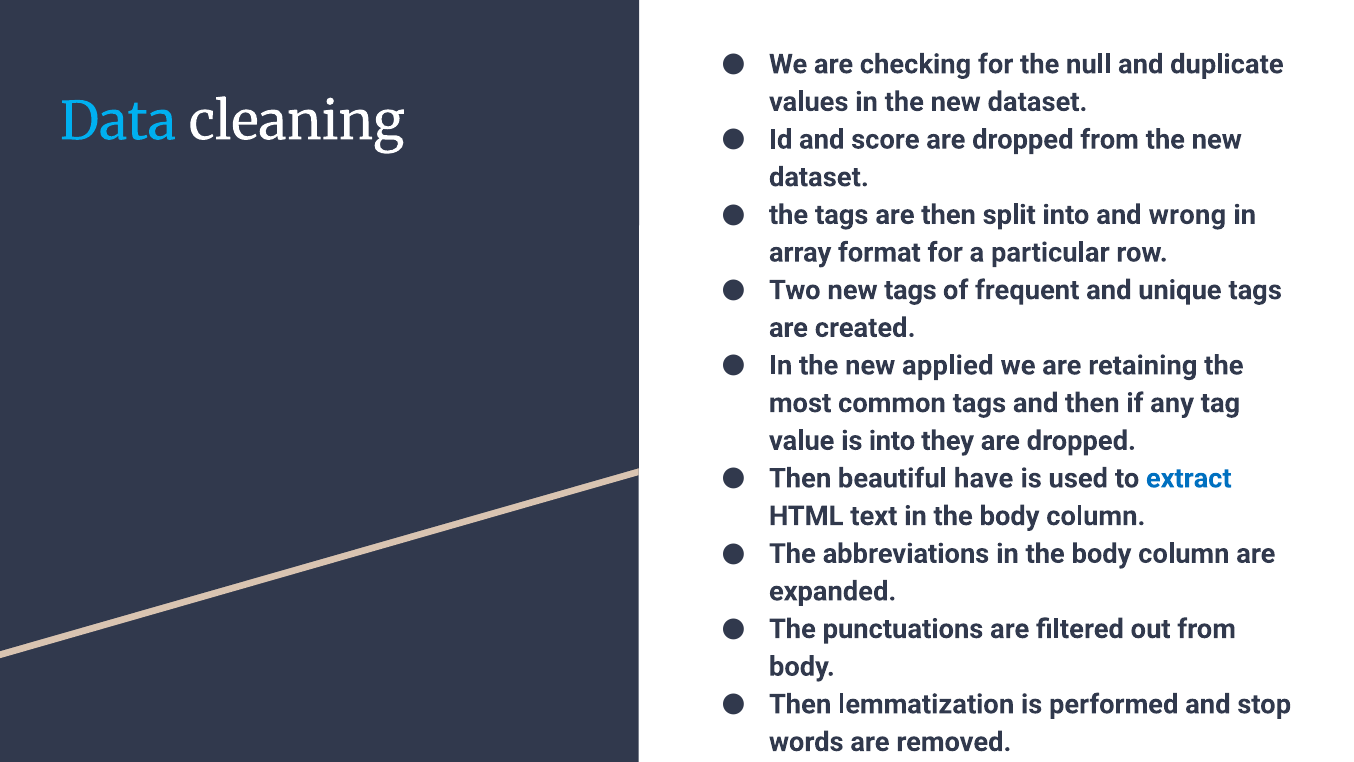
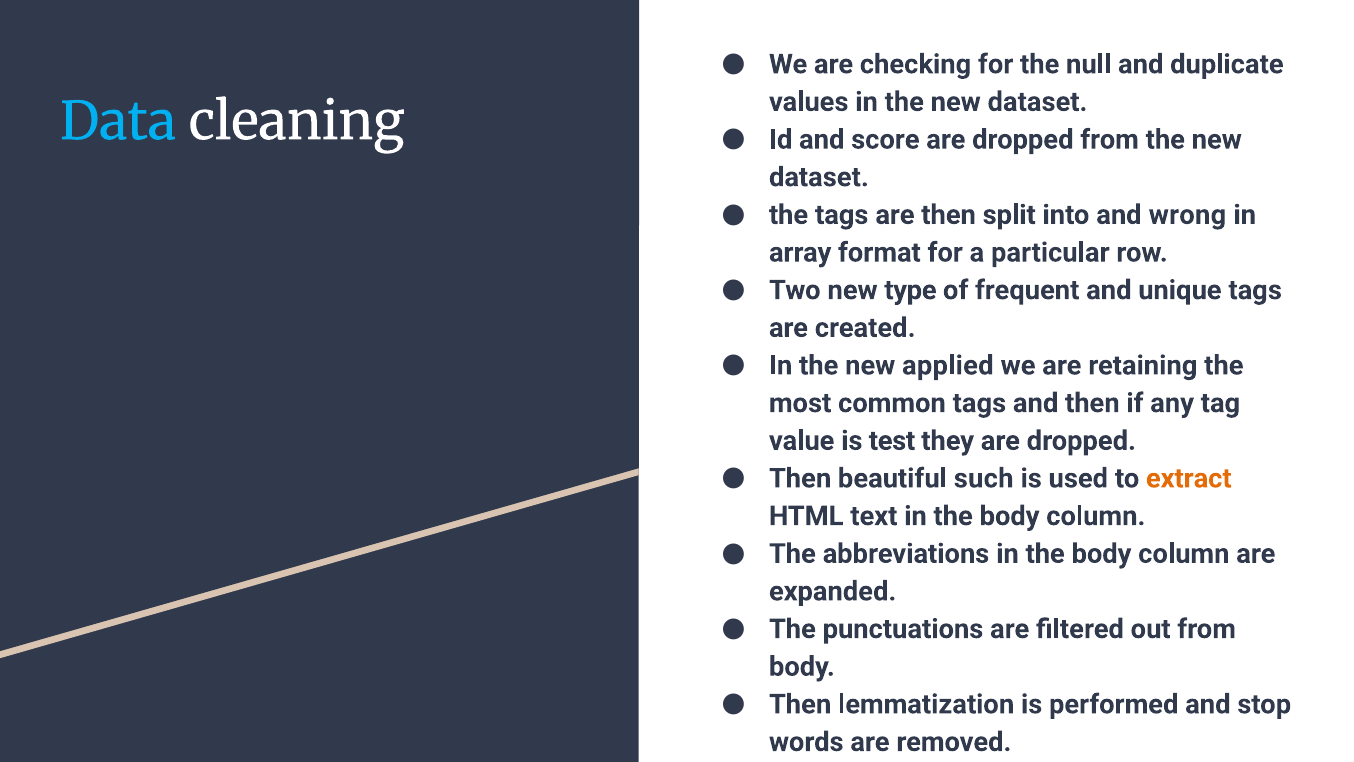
new tags: tags -> type
is into: into -> test
have: have -> such
extract colour: blue -> orange
